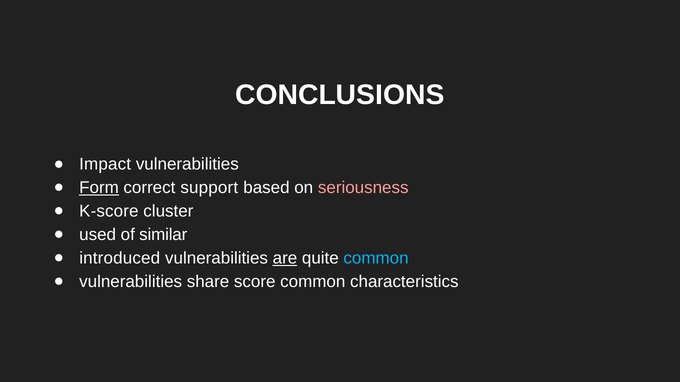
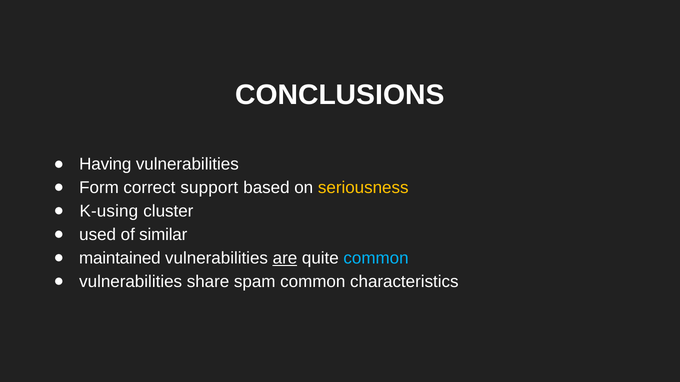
Impact: Impact -> Having
Form underline: present -> none
seriousness colour: pink -> yellow
K-score: K-score -> K-using
introduced: introduced -> maintained
score: score -> spam
